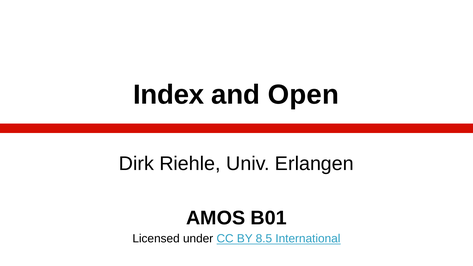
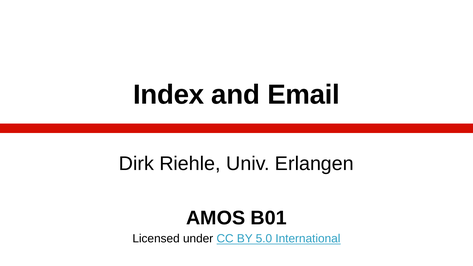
Open: Open -> Email
8.5: 8.5 -> 5.0
